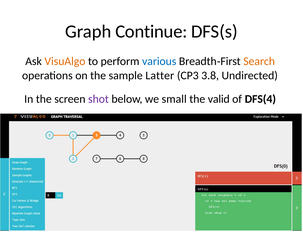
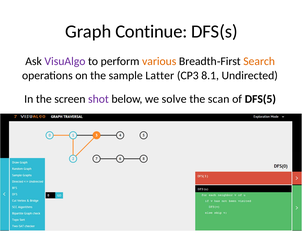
VisuAlgo colour: orange -> purple
various colour: blue -> orange
3.8: 3.8 -> 8.1
small: small -> solve
valid: valid -> scan
DFS(4: DFS(4 -> DFS(5
